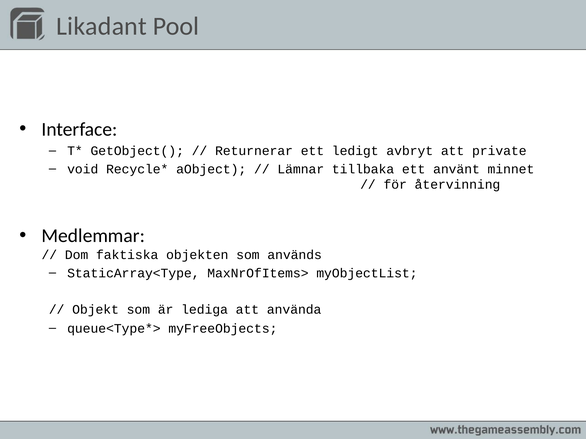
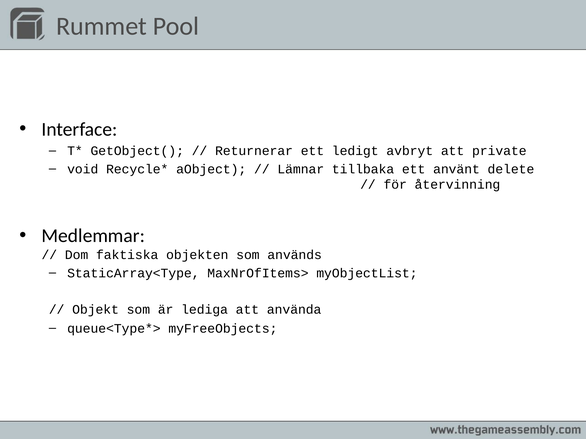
Likadant: Likadant -> Rummet
minnet: minnet -> delete
